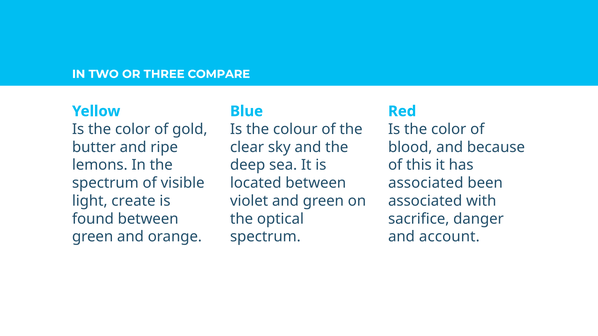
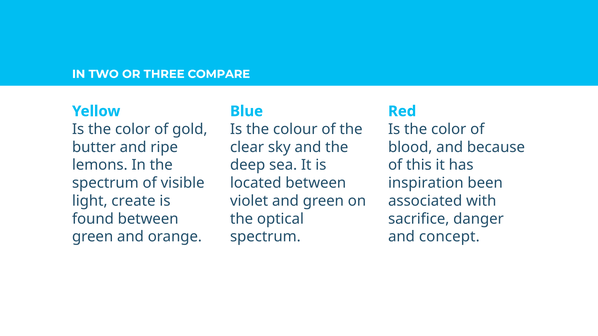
associated at (426, 183): associated -> inspiration
account: account -> concept
